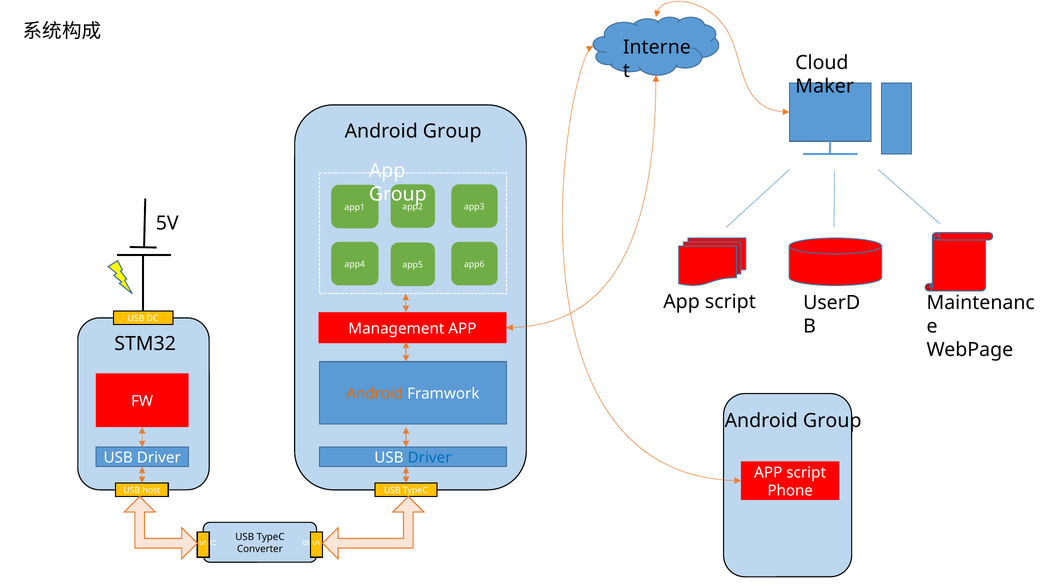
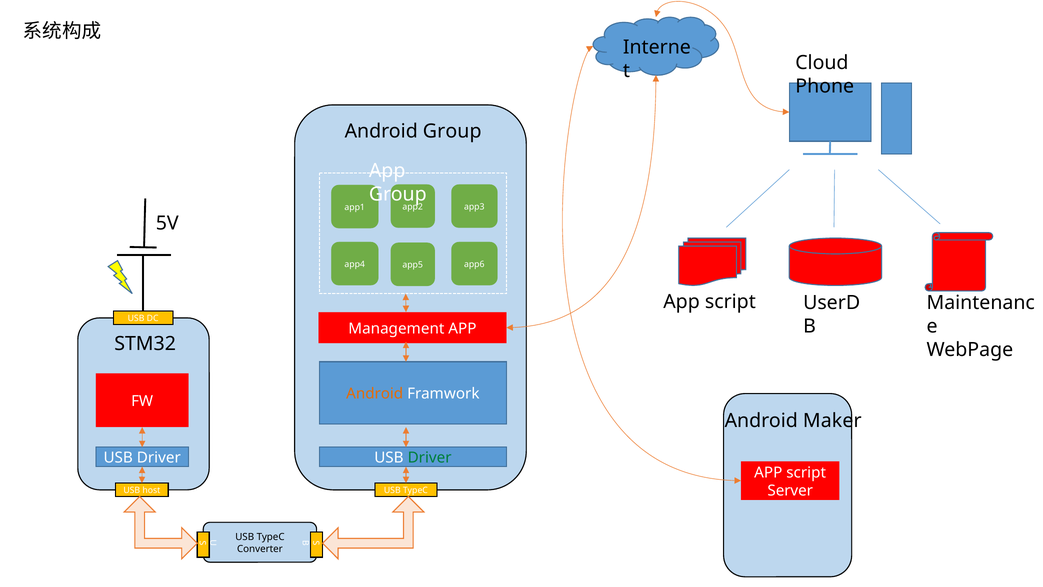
Maker: Maker -> Phone
Group at (832, 421): Group -> Maker
Driver at (430, 458) colour: blue -> green
Phone: Phone -> Server
